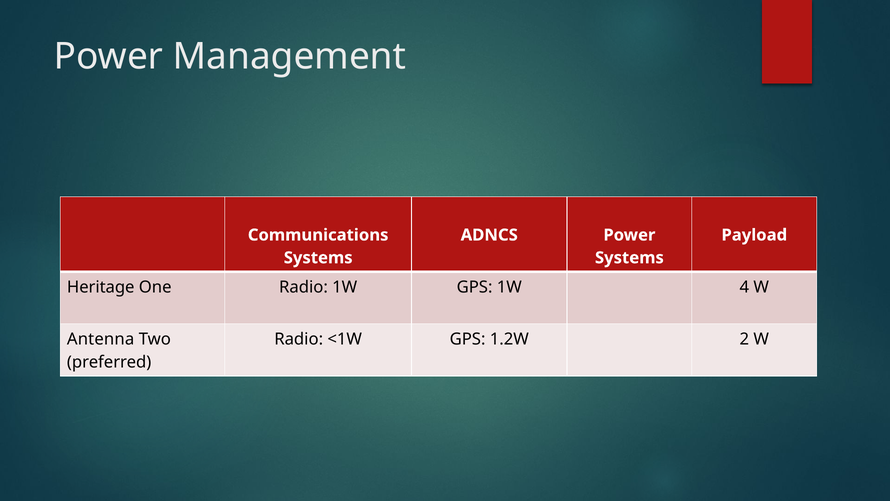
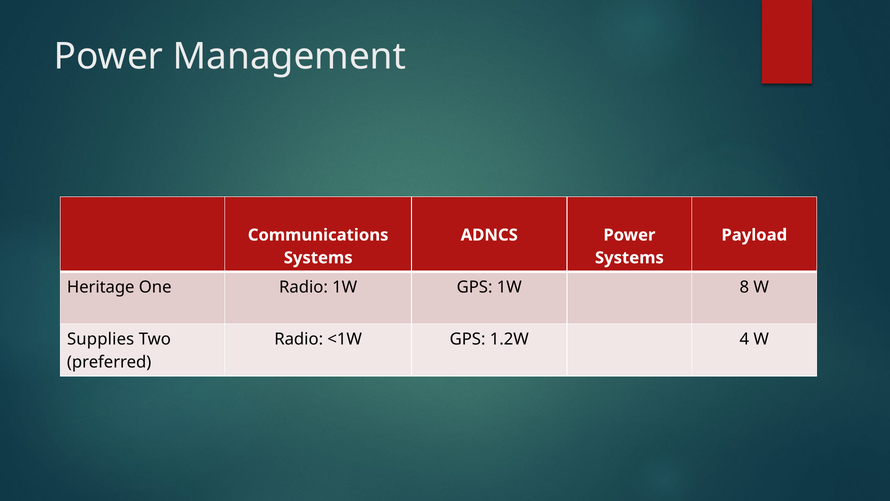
4: 4 -> 8
Antenna: Antenna -> Supplies
2: 2 -> 4
